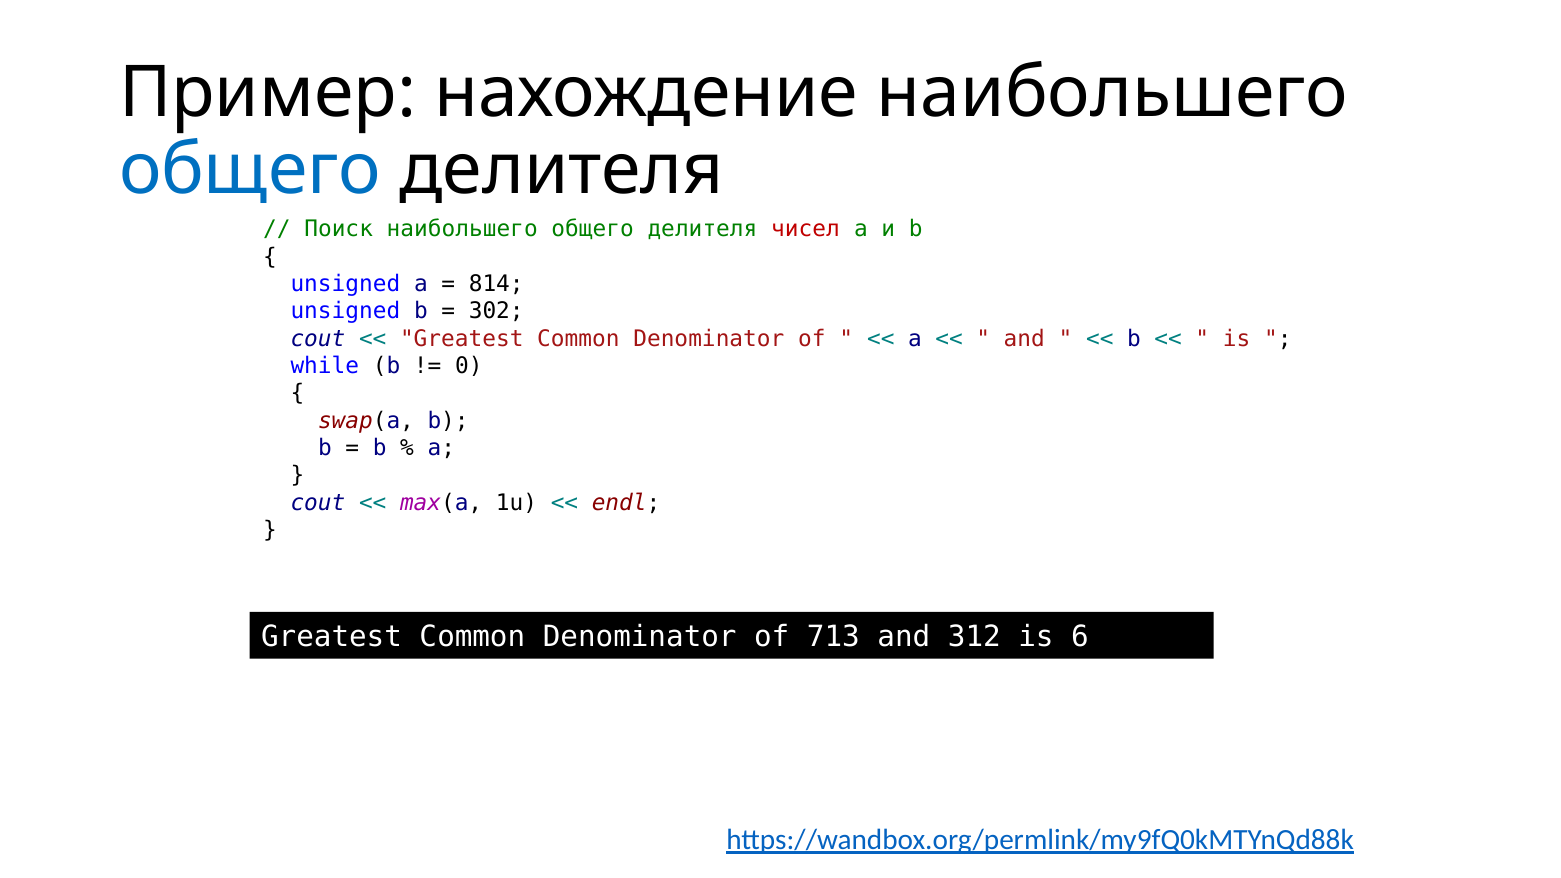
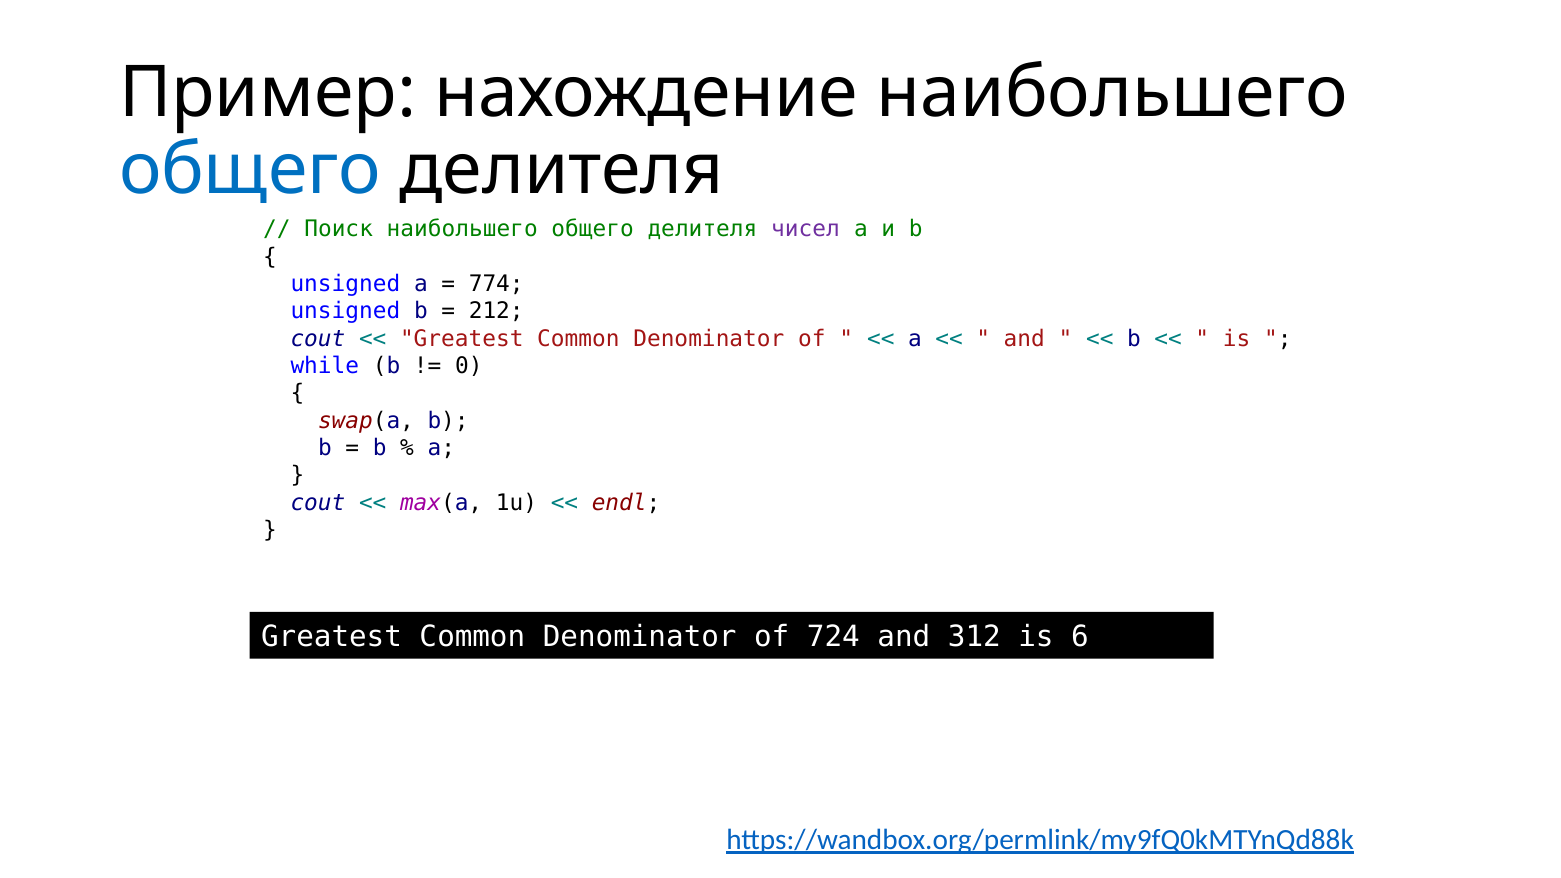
чисел colour: red -> purple
814: 814 -> 774
302: 302 -> 212
713: 713 -> 724
